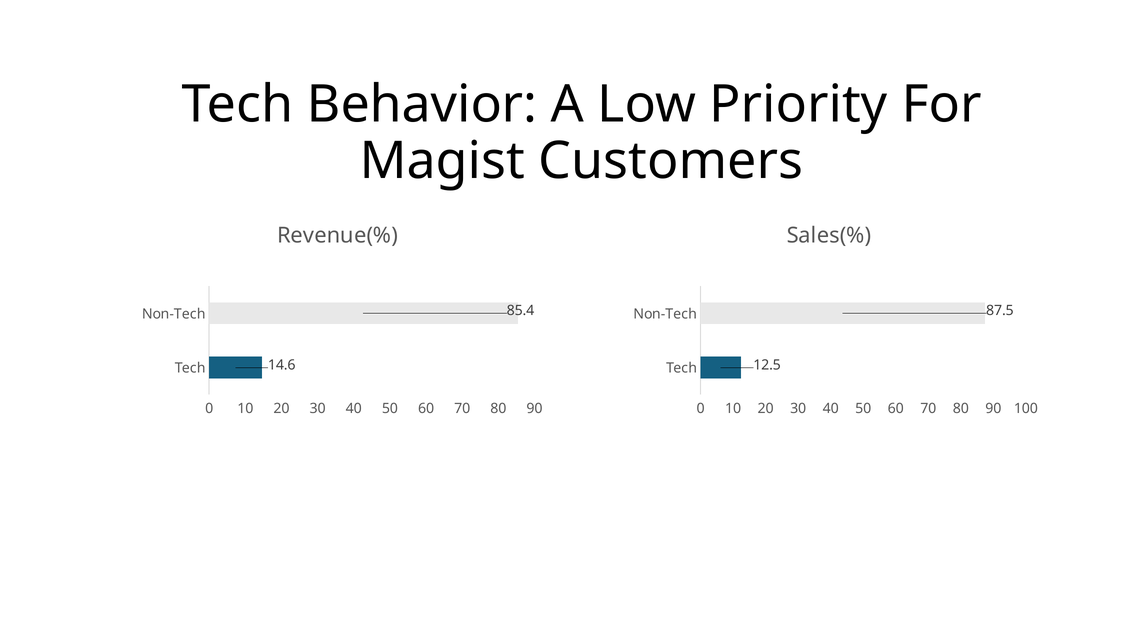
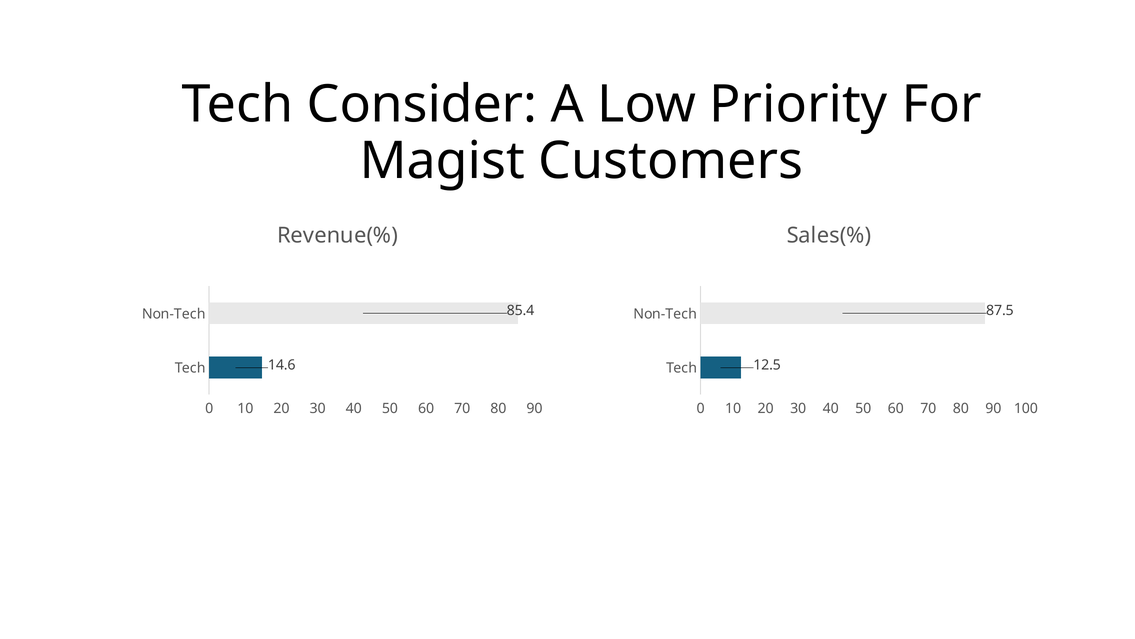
Behavior: Behavior -> Consider
